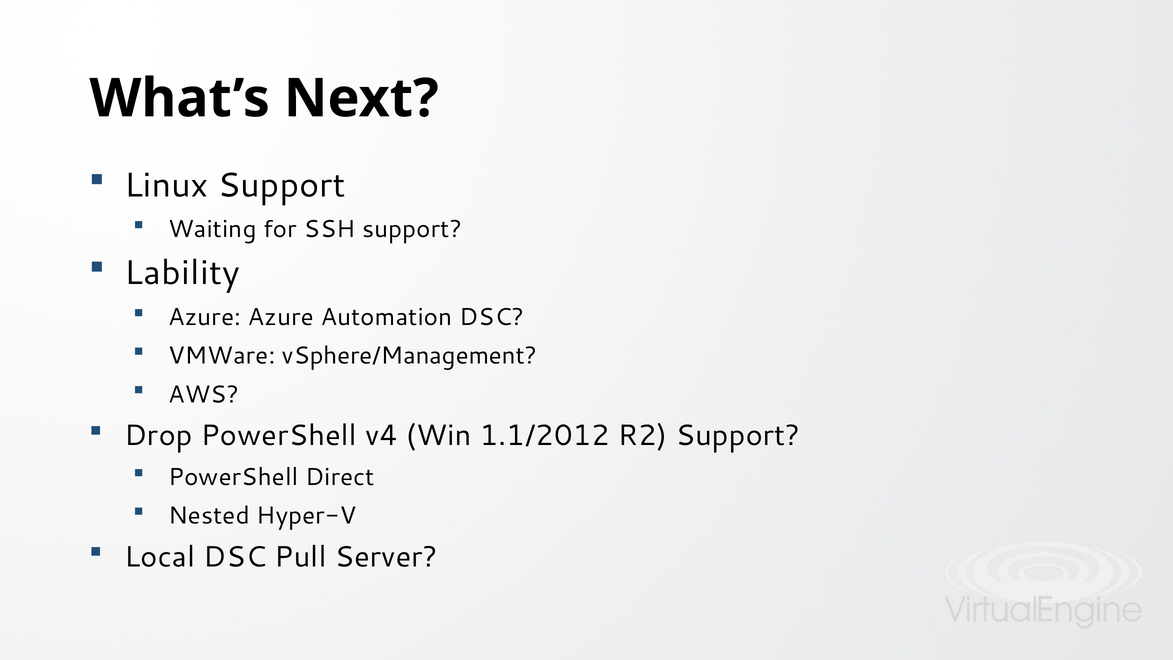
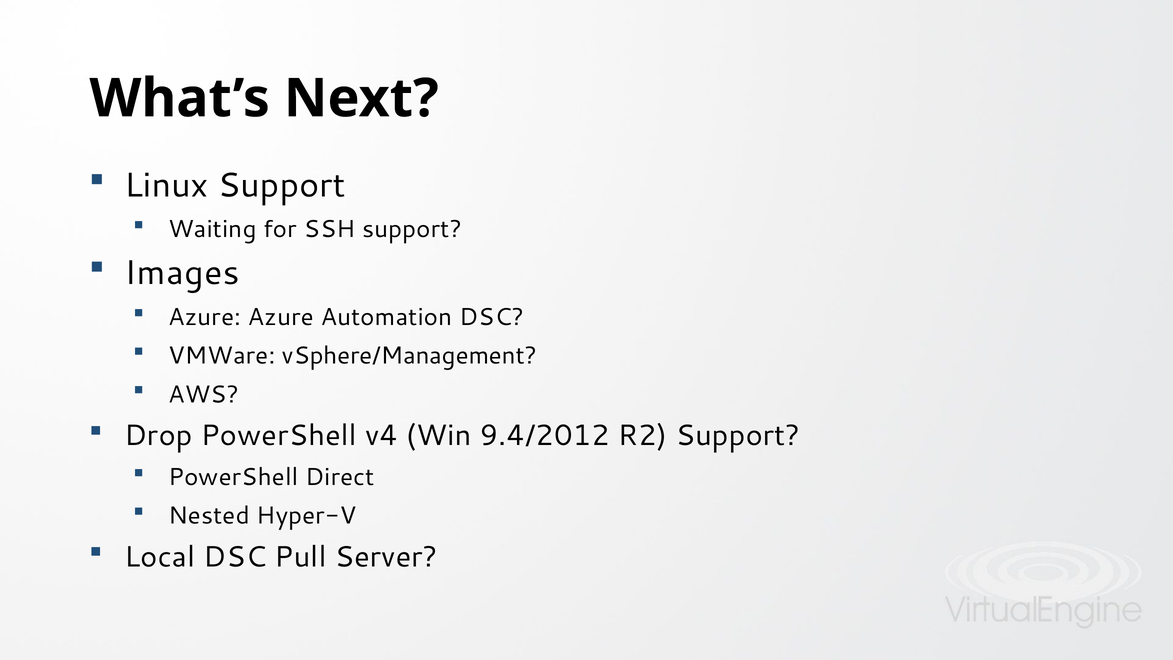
Lability: Lability -> Images
1.1/2012: 1.1/2012 -> 9.4/2012
